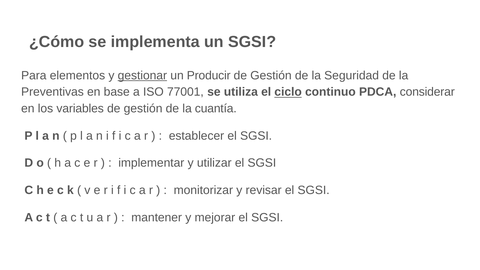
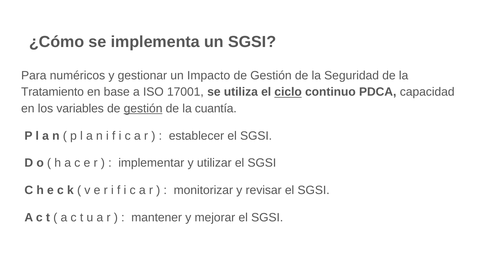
elementos: elementos -> numéricos
gestionar underline: present -> none
Producir: Producir -> Impacto
Preventivas: Preventivas -> Tratamiento
77001: 77001 -> 17001
considerar: considerar -> capacidad
gestión at (143, 109) underline: none -> present
